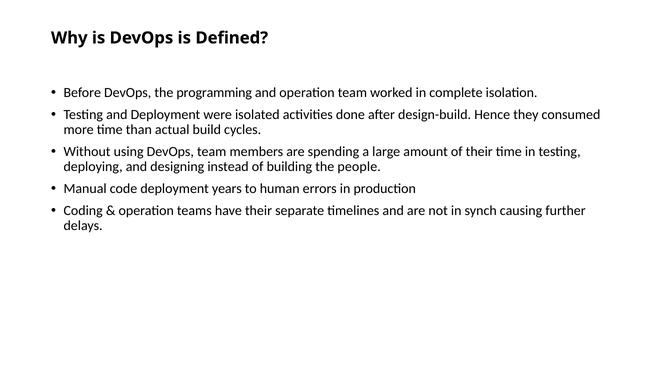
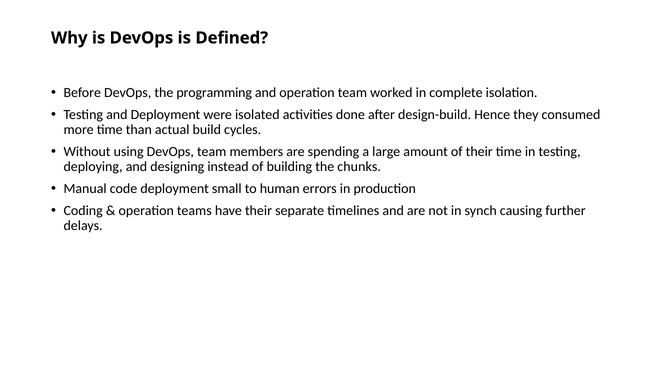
people: people -> chunks
years: years -> small
